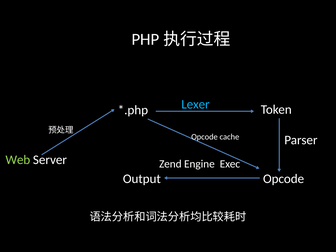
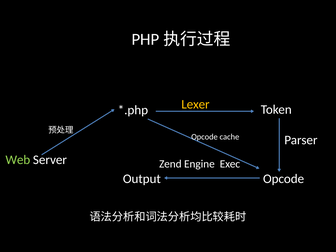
Lexer colour: light blue -> yellow
